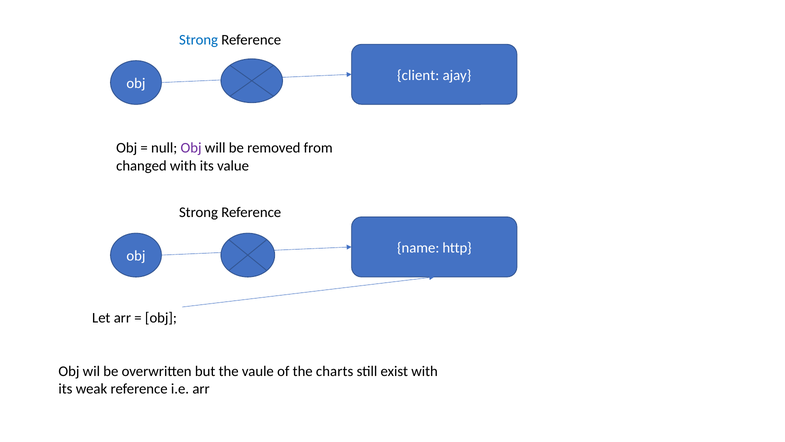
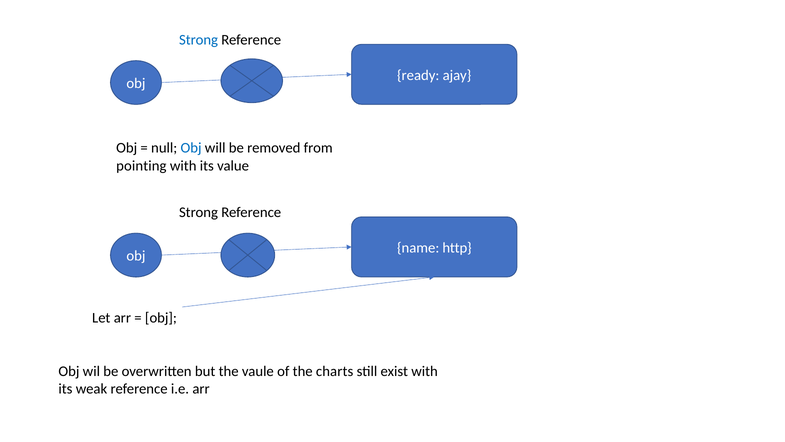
client: client -> ready
Obj at (191, 148) colour: purple -> blue
changed: changed -> pointing
